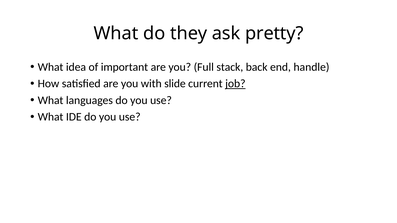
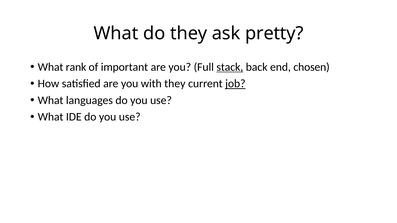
idea: idea -> rank
stack underline: none -> present
handle: handle -> chosen
with slide: slide -> they
